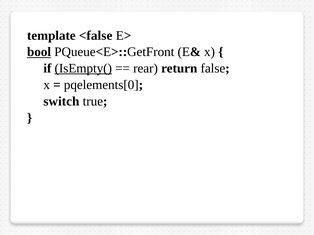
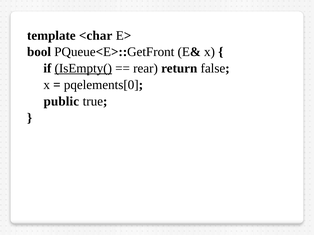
<false: <false -> <char
bool underline: present -> none
switch: switch -> public
